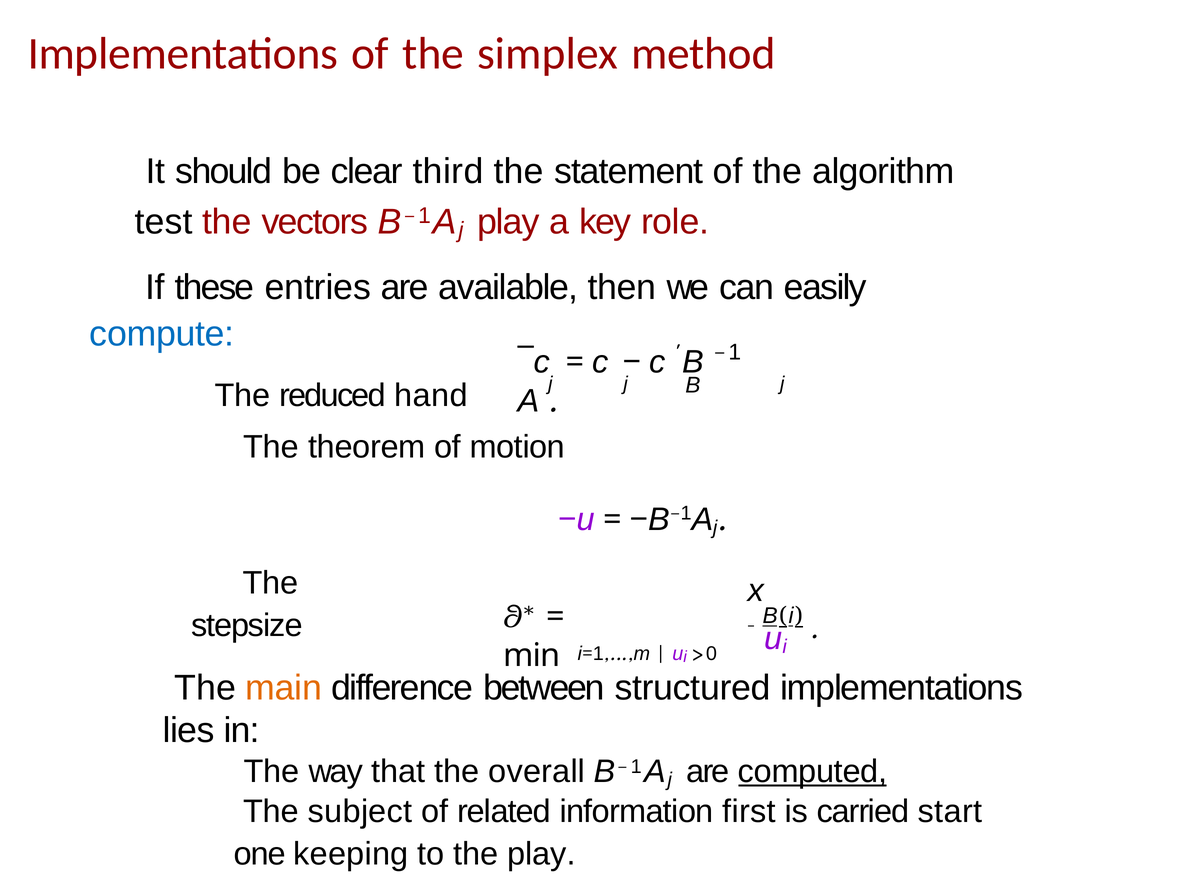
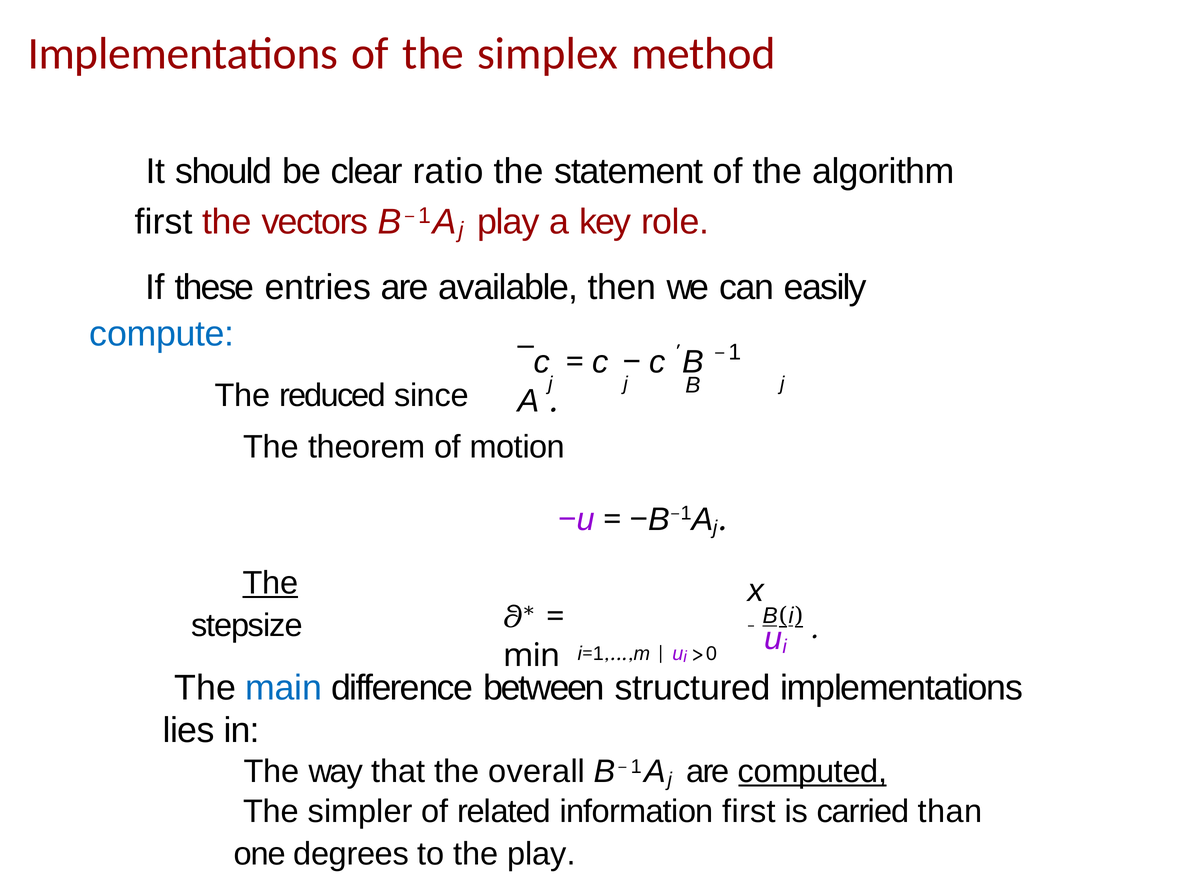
third: third -> ratio
test at (164, 222): test -> first
hand: hand -> since
The at (270, 583) underline: none -> present
main colour: orange -> blue
subject: subject -> simpler
start: start -> than
keeping: keeping -> degrees
